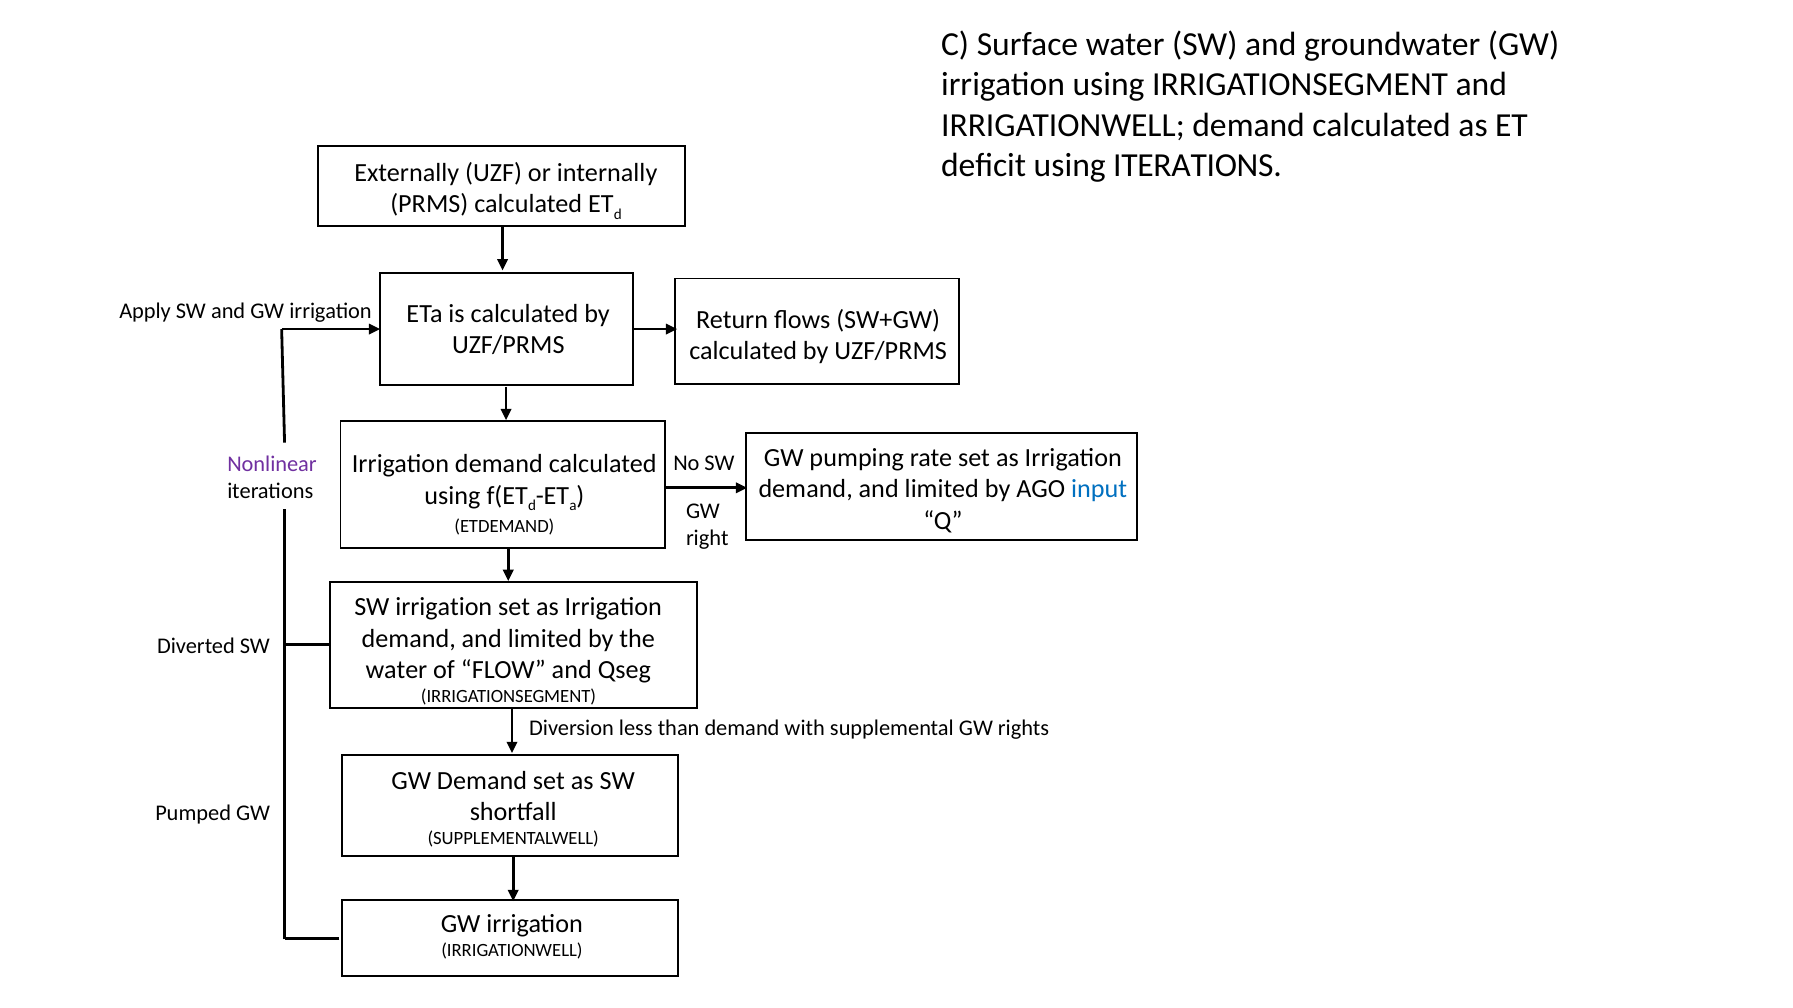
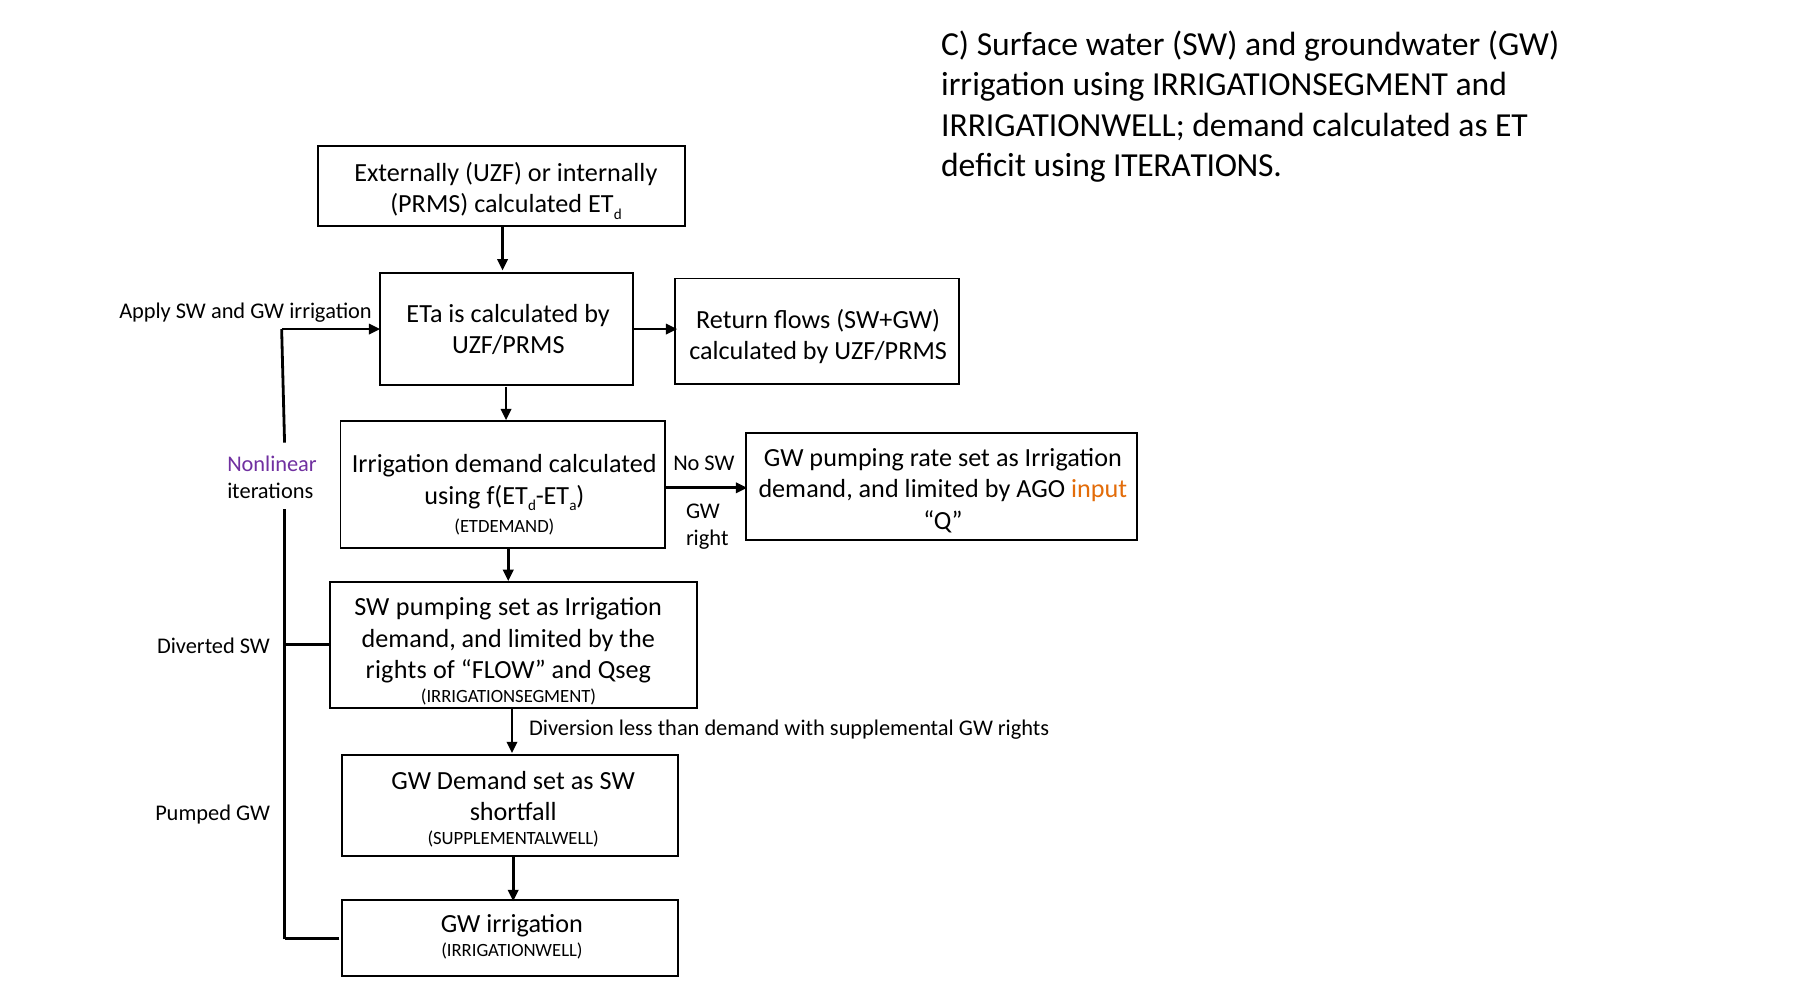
input colour: blue -> orange
SW irrigation: irrigation -> pumping
water at (396, 670): water -> rights
